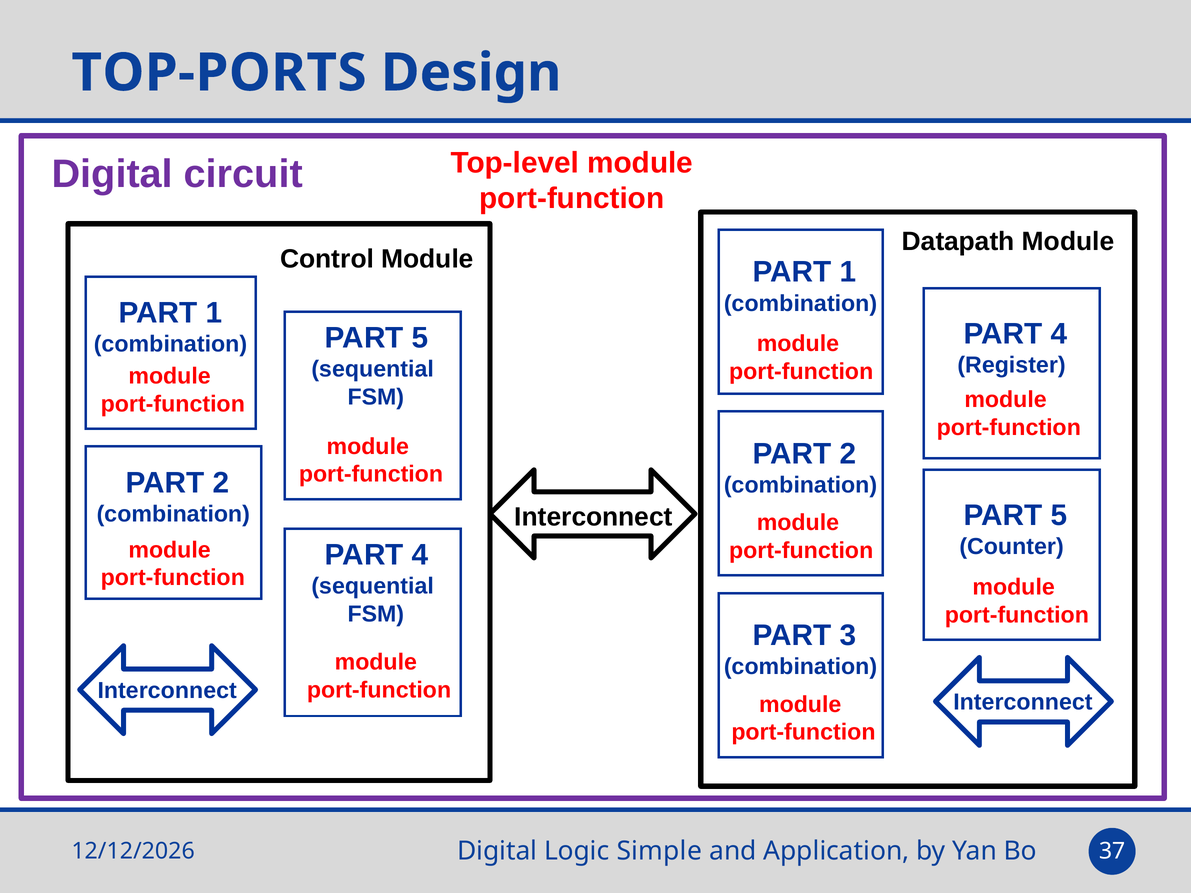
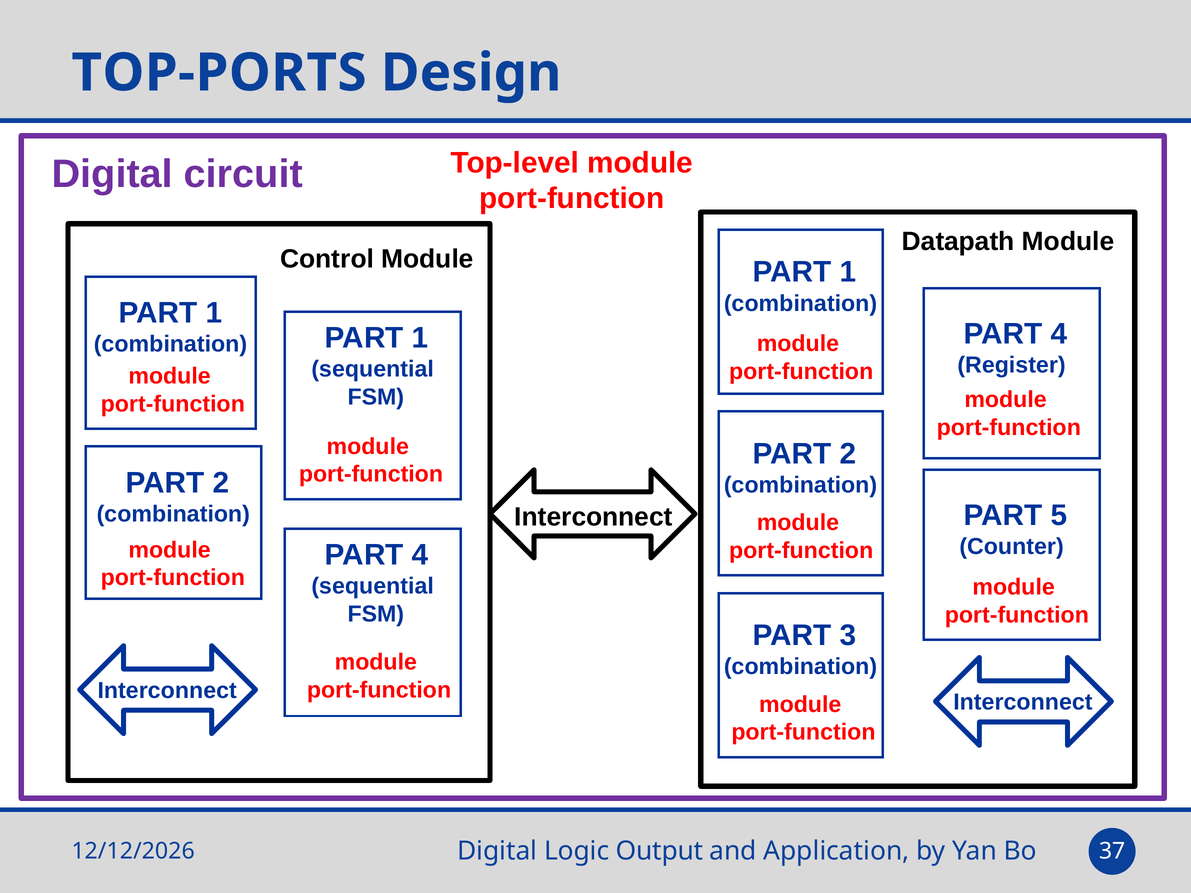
5 at (420, 338): 5 -> 1
Simple: Simple -> Output
